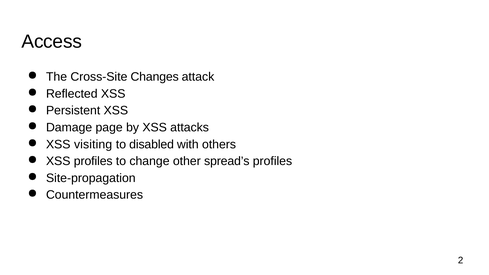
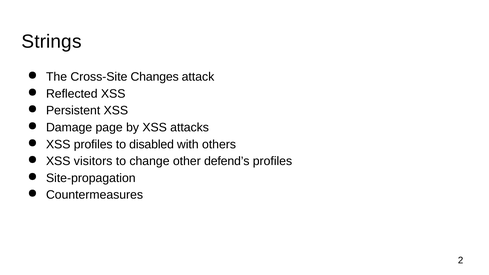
Access: Access -> Strings
XSS visiting: visiting -> profiles
XSS profiles: profiles -> visitors
spread’s: spread’s -> defend’s
